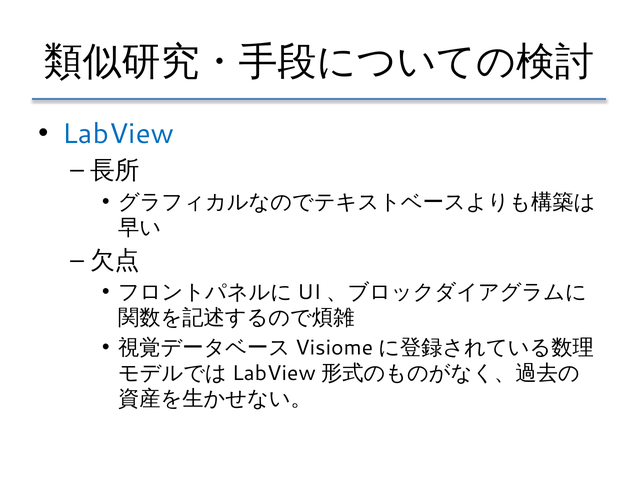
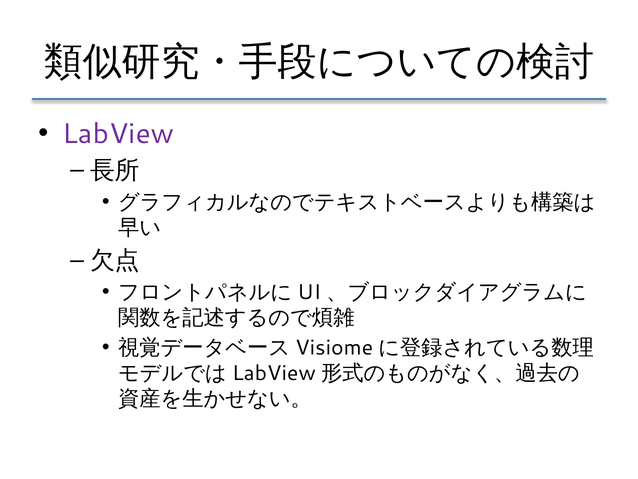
LabView colour: blue -> purple
